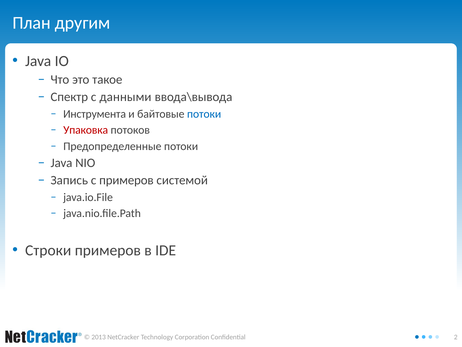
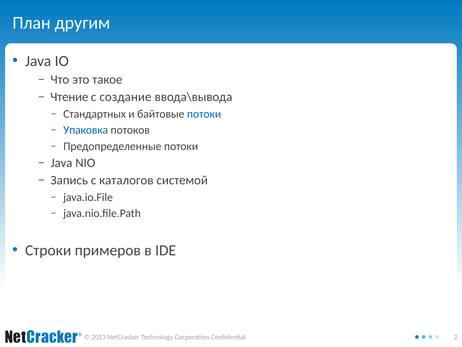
Спектр: Спектр -> Чтение
данными: данными -> создание
Инструмента: Инструмента -> Стандартных
Упаковка colour: red -> blue
с примеров: примеров -> каталогов
